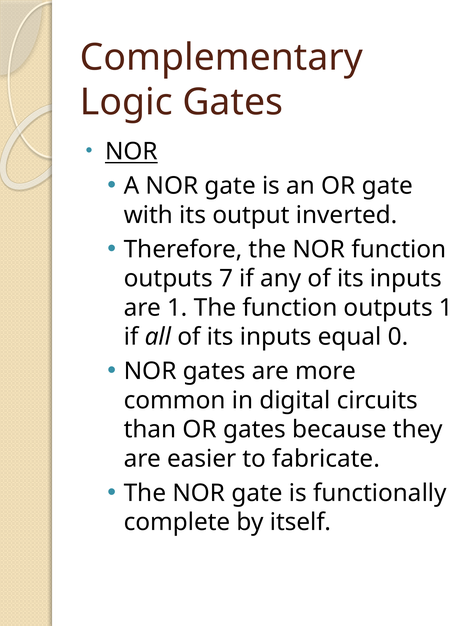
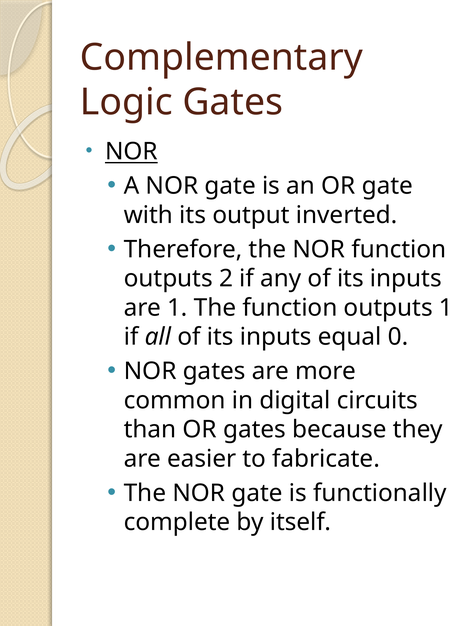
7: 7 -> 2
